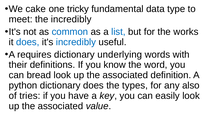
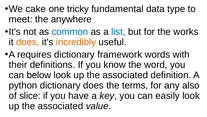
the incredibly: incredibly -> anywhere
does at (28, 42) colour: blue -> orange
incredibly at (76, 42) colour: blue -> orange
underlying: underlying -> framework
bread: bread -> below
types: types -> terms
tries: tries -> slice
